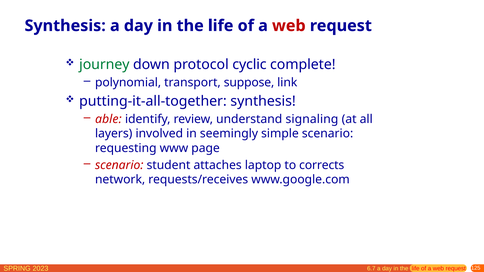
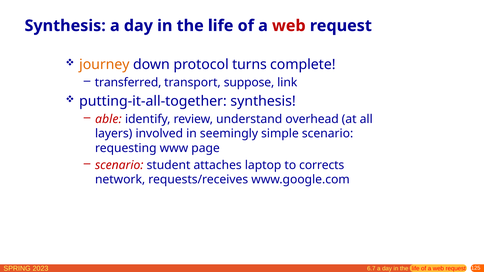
journey colour: green -> orange
cyclic: cyclic -> turns
polynomial: polynomial -> transferred
signaling: signaling -> overhead
